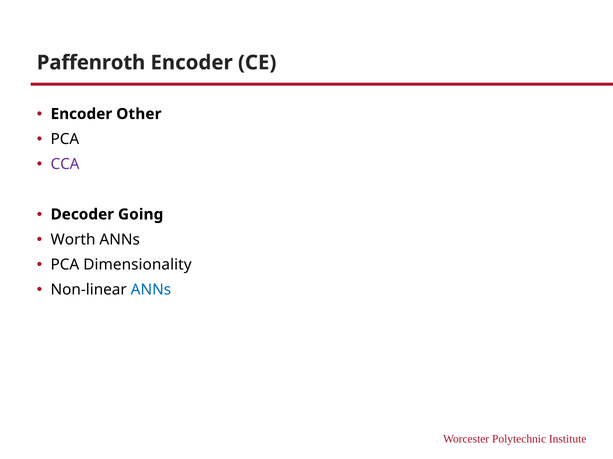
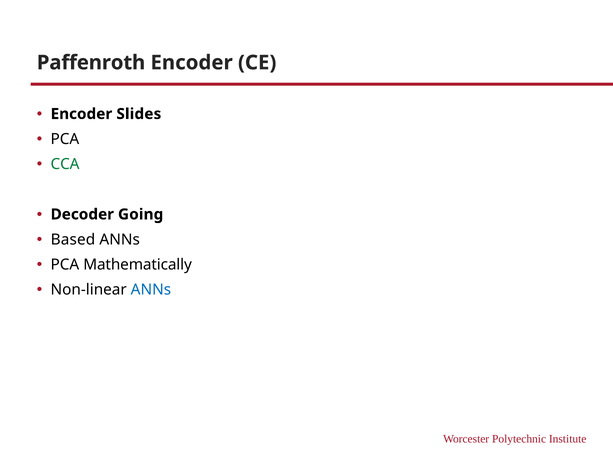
Other: Other -> Slides
CCA colour: purple -> green
Worth: Worth -> Based
Dimensionality: Dimensionality -> Mathematically
